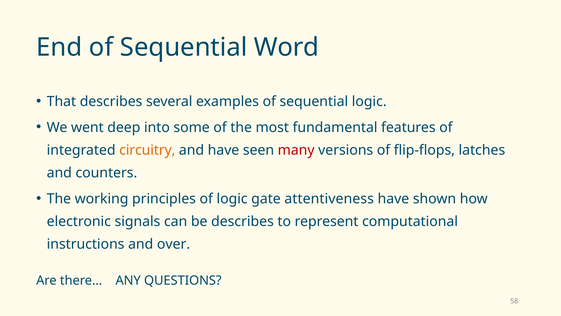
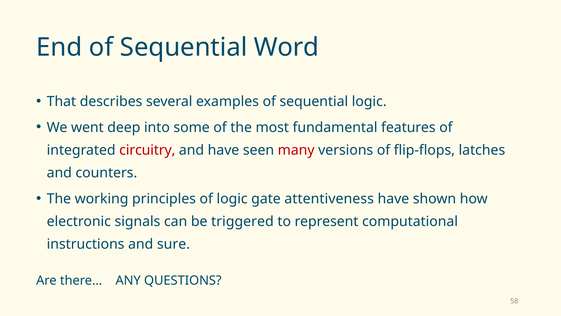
circuitry colour: orange -> red
be describes: describes -> triggered
over: over -> sure
